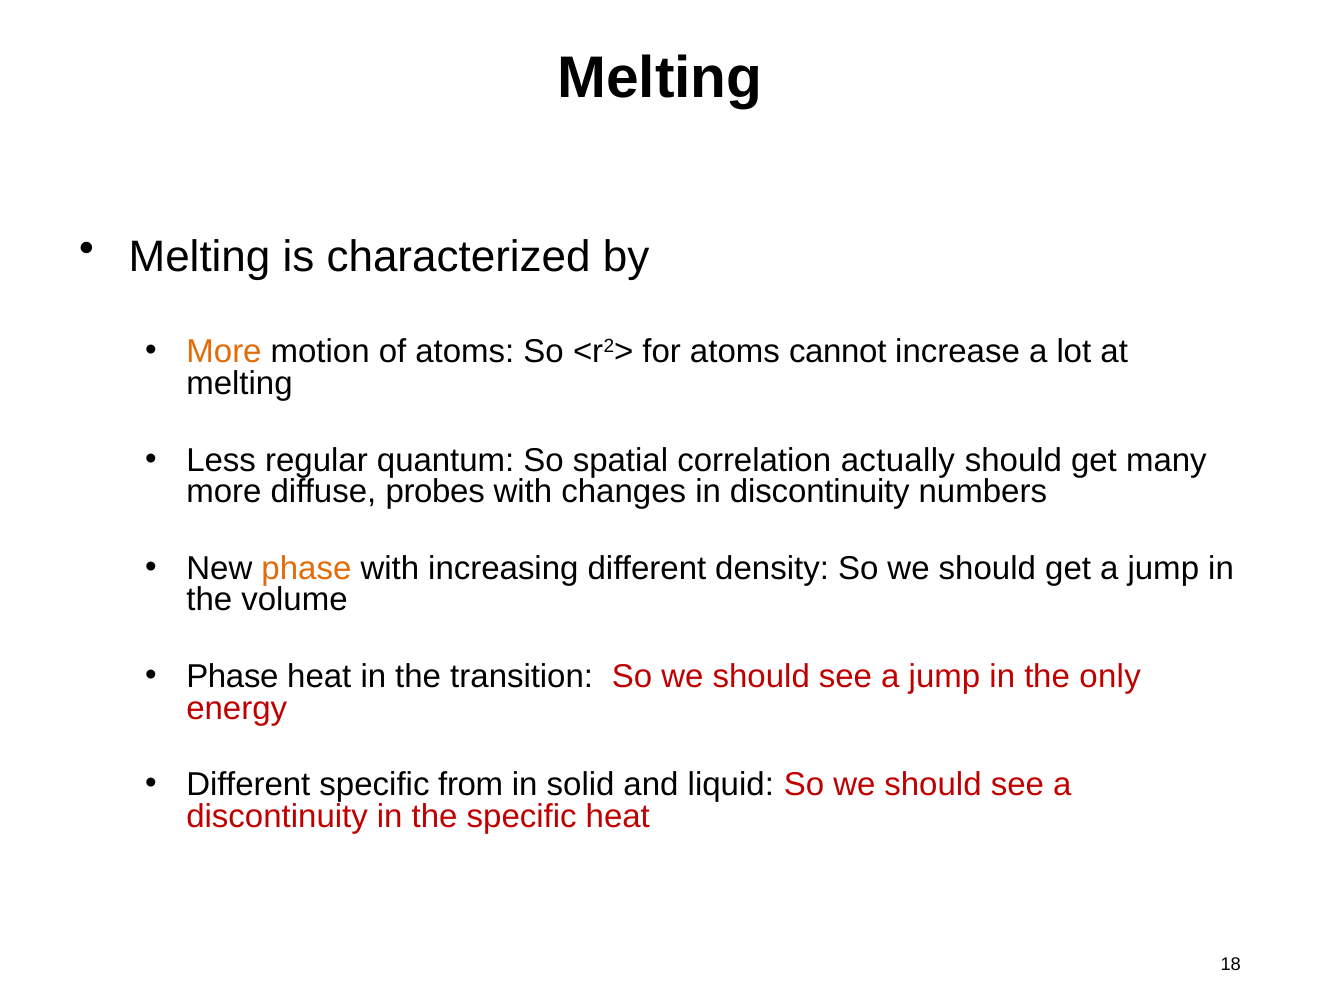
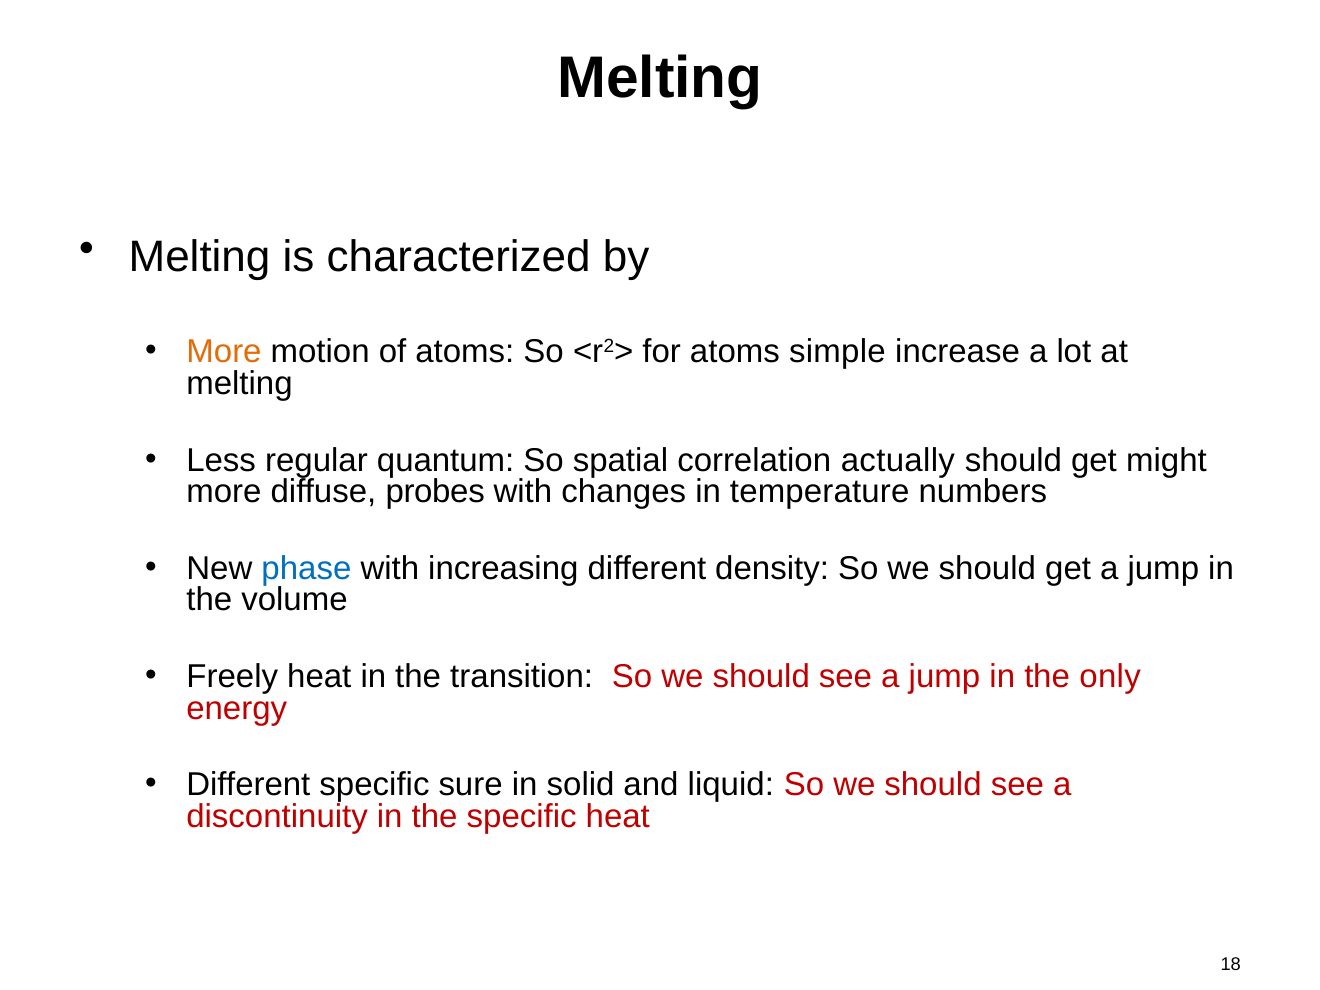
cannot: cannot -> simple
many: many -> might
in discontinuity: discontinuity -> temperature
phase at (306, 568) colour: orange -> blue
Phase at (232, 677): Phase -> Freely
from: from -> sure
